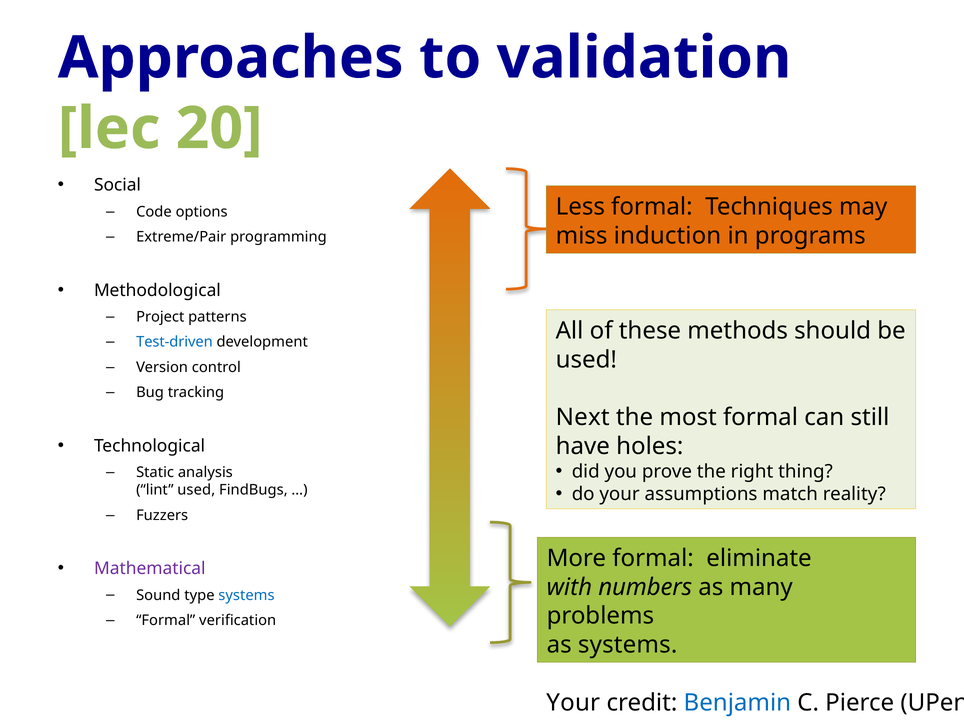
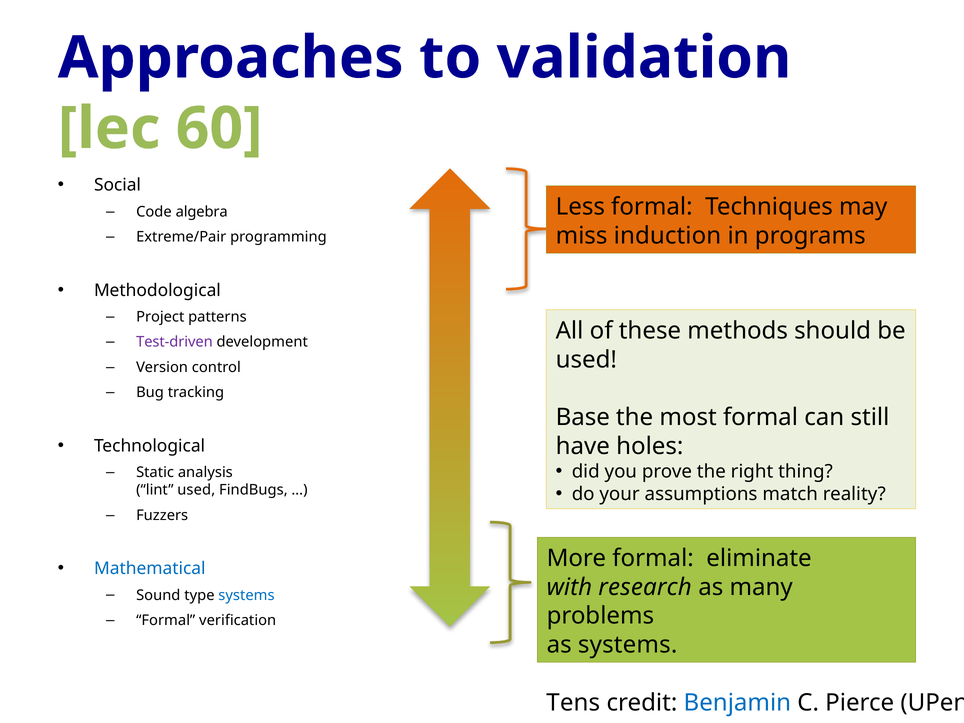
20: 20 -> 60
options: options -> algebra
Test-driven colour: blue -> purple
Next: Next -> Base
Mathematical colour: purple -> blue
numbers: numbers -> research
Your at (573, 703): Your -> Tens
